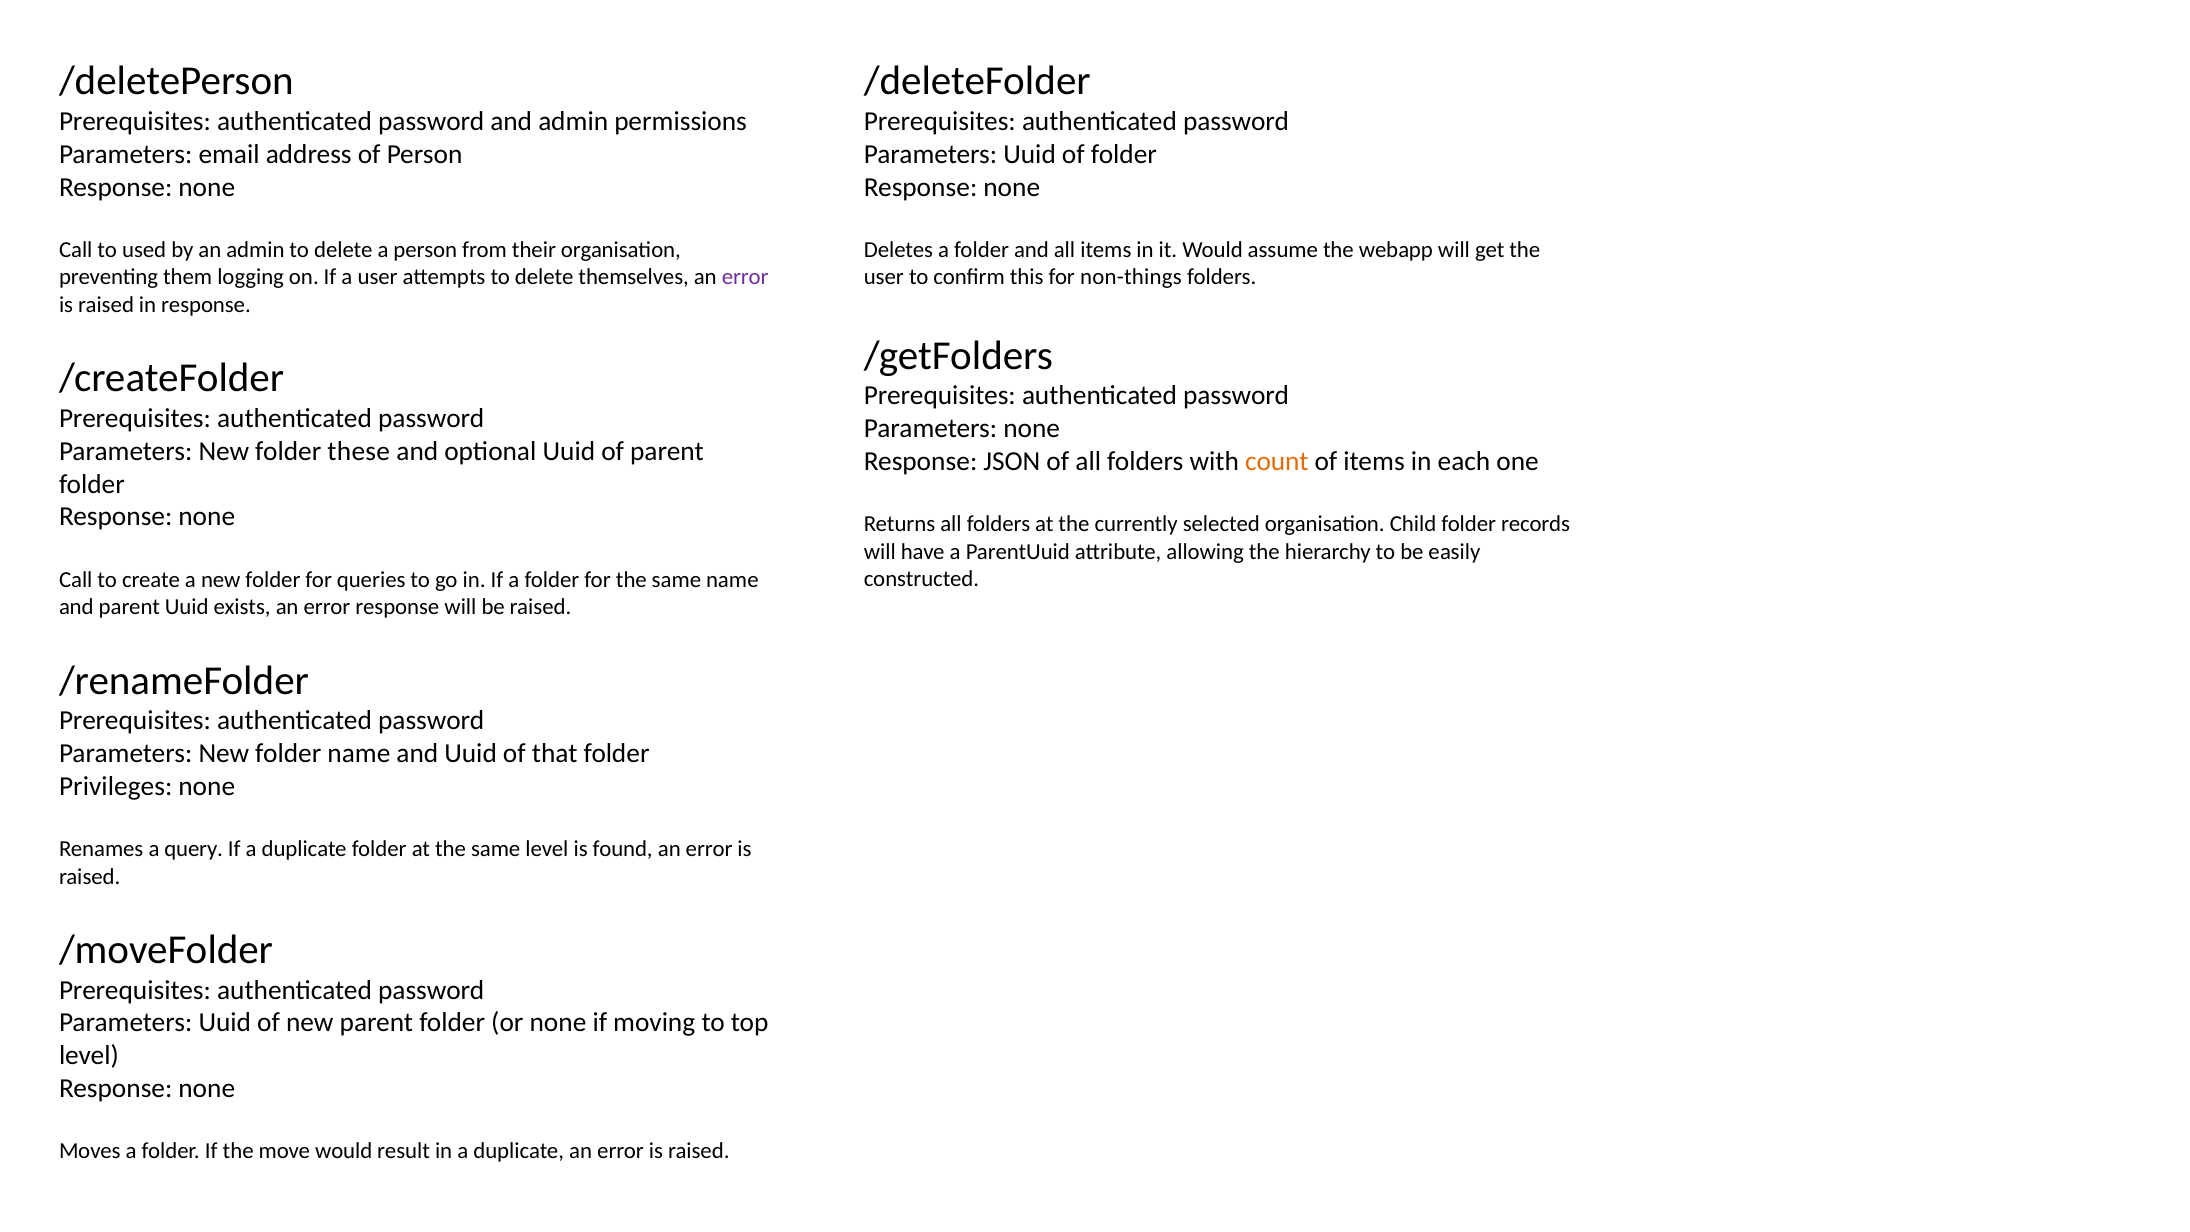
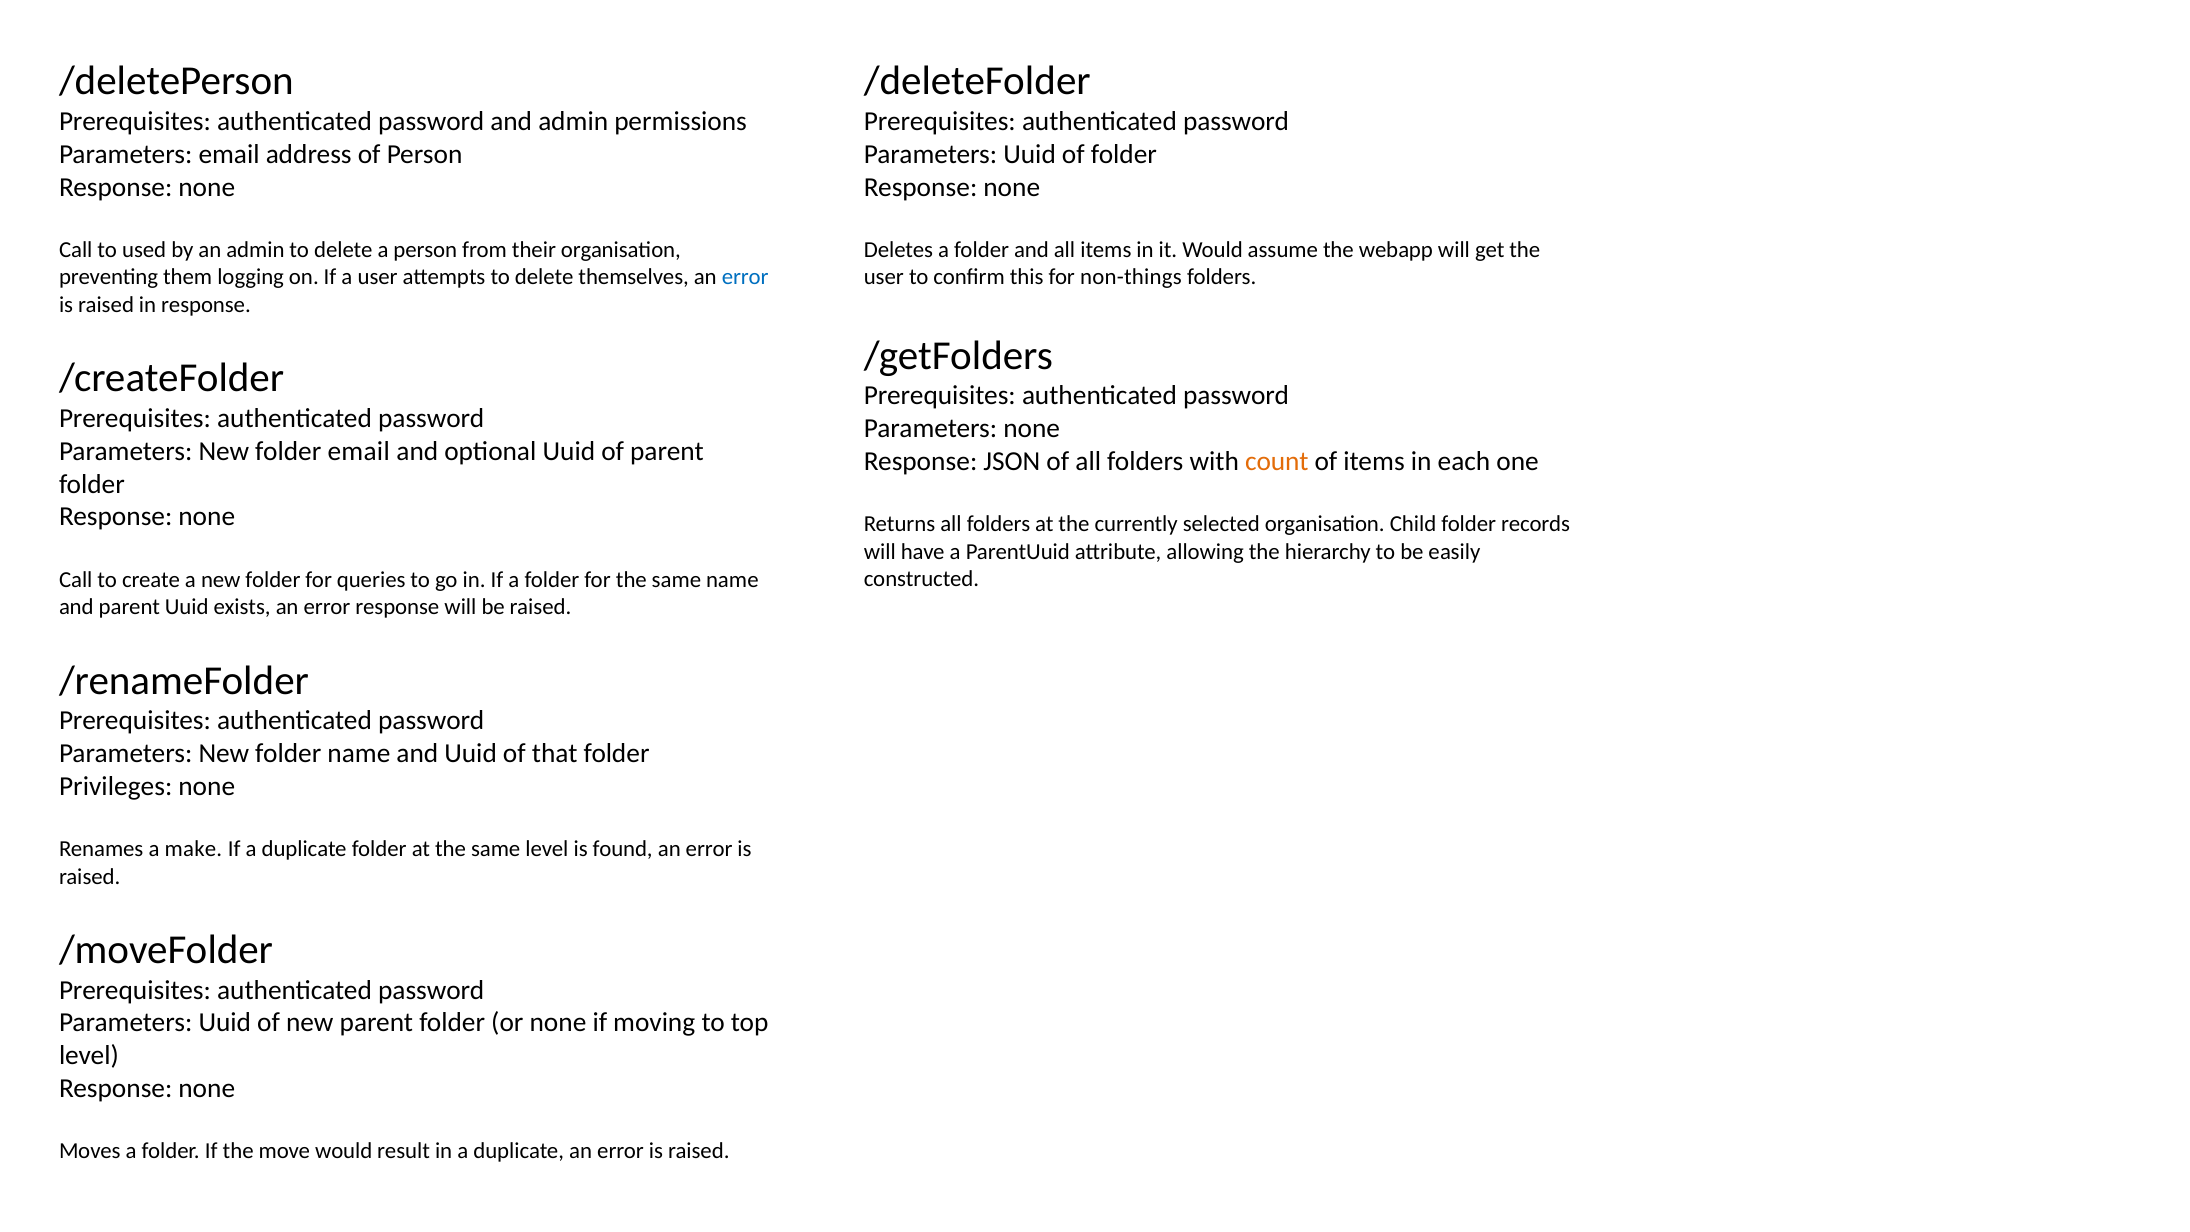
error at (745, 277) colour: purple -> blue
folder these: these -> email
query: query -> make
